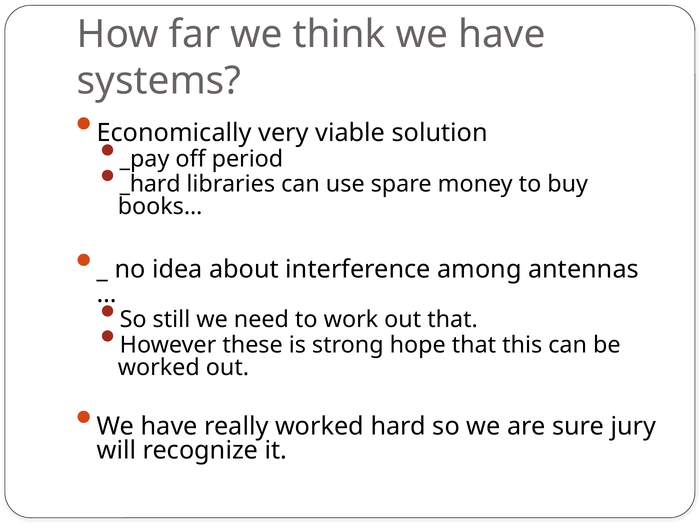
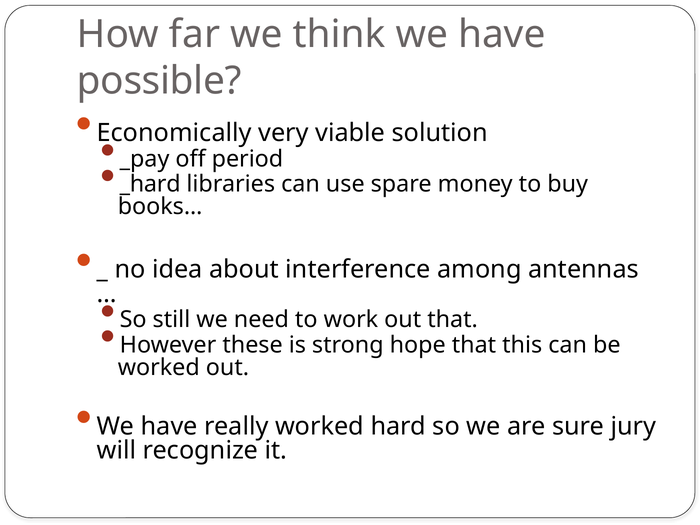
systems: systems -> possible
